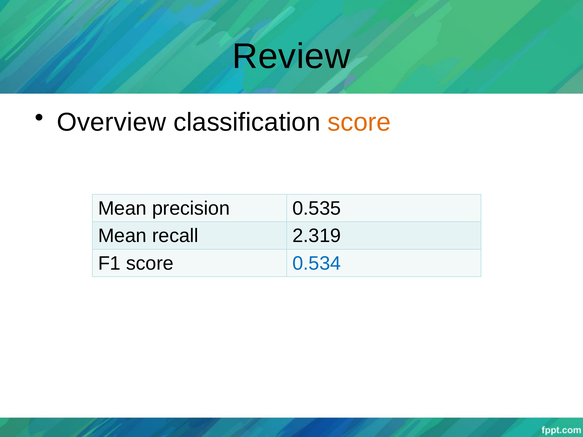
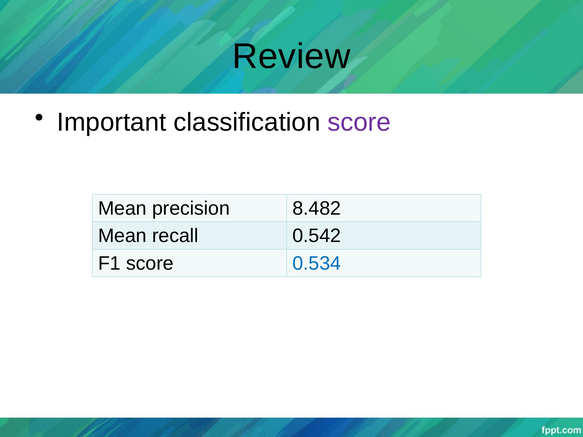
Overview: Overview -> Important
score at (359, 122) colour: orange -> purple
0.535: 0.535 -> 8.482
2.319: 2.319 -> 0.542
